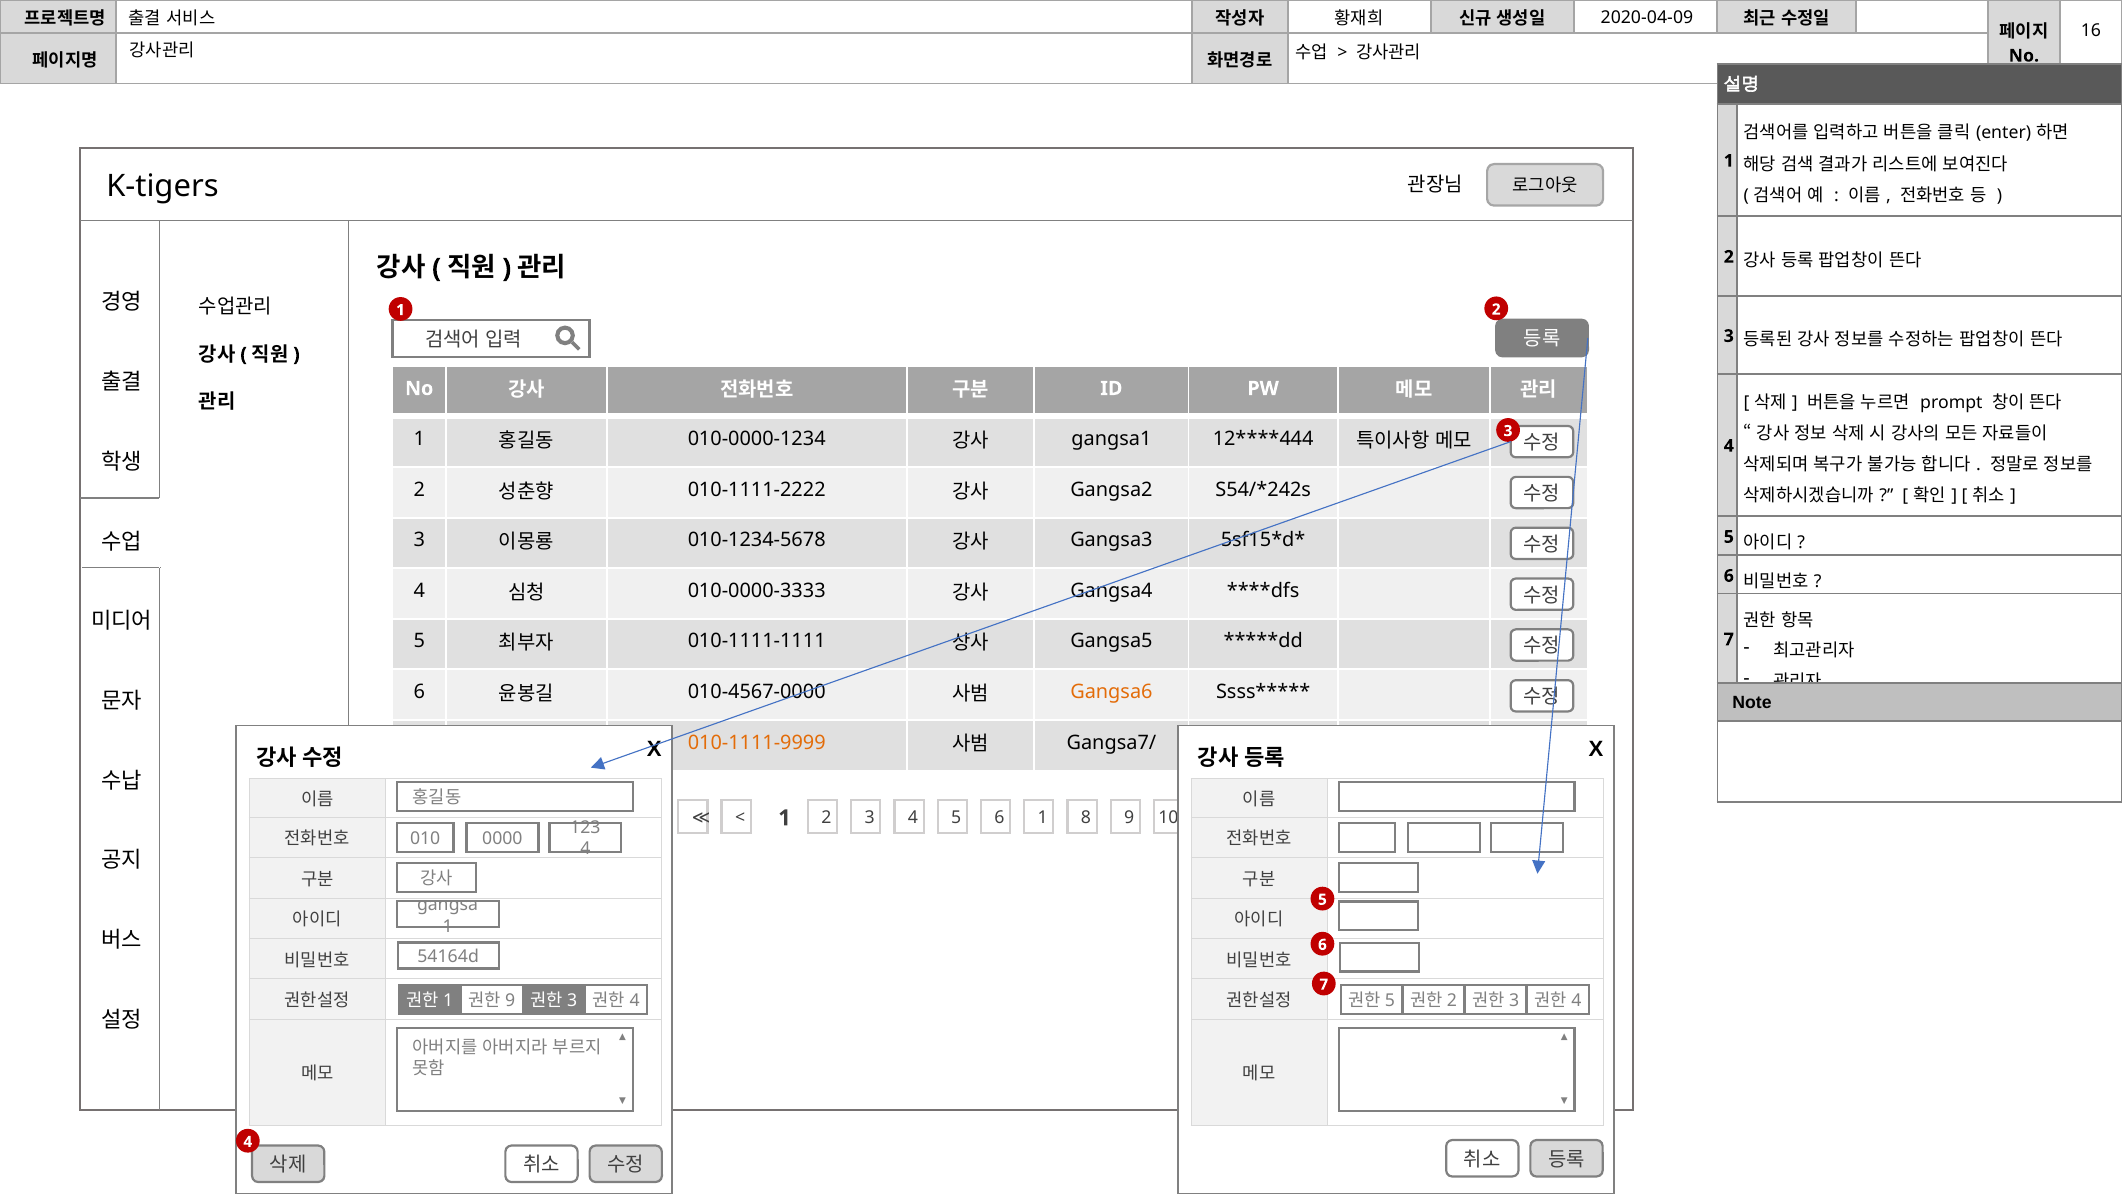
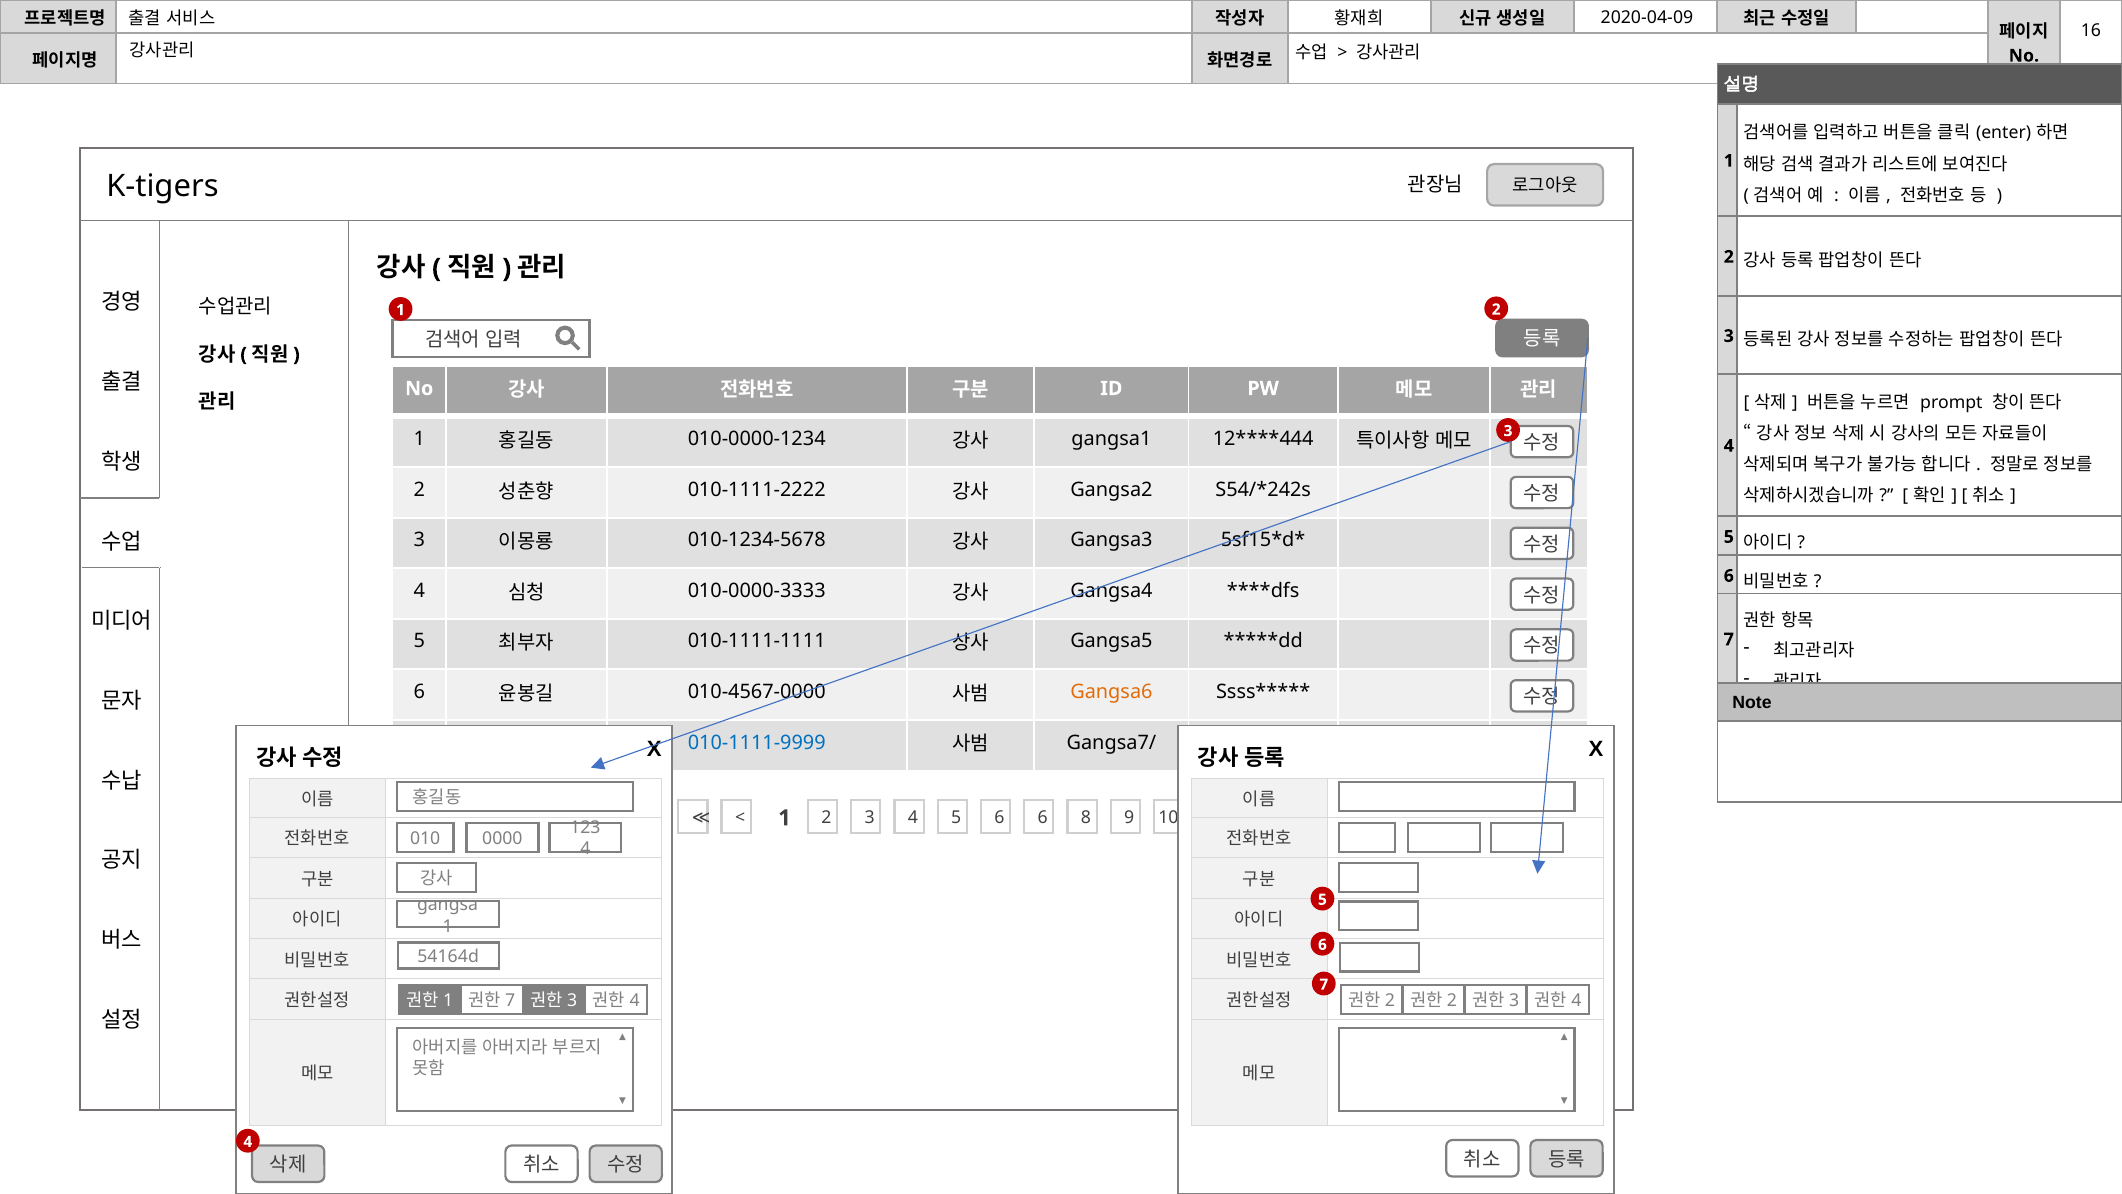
010-1111-9999 colour: orange -> blue
6 1: 1 -> 6
9 at (510, 1000): 9 -> 7
5 at (1390, 1000): 5 -> 2
